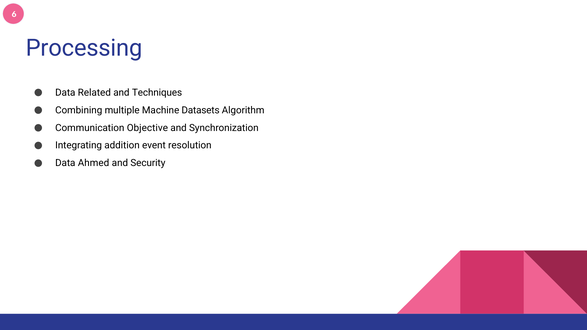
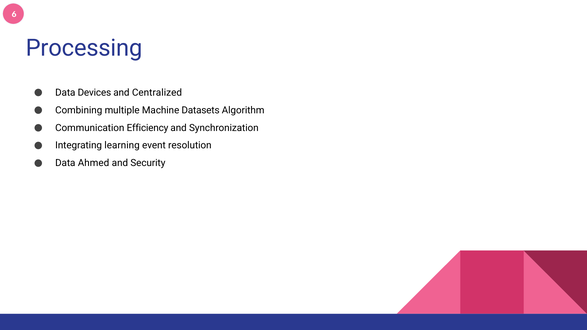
Related: Related -> Devices
Techniques: Techniques -> Centralized
Objective: Objective -> Efficiency
addition: addition -> learning
